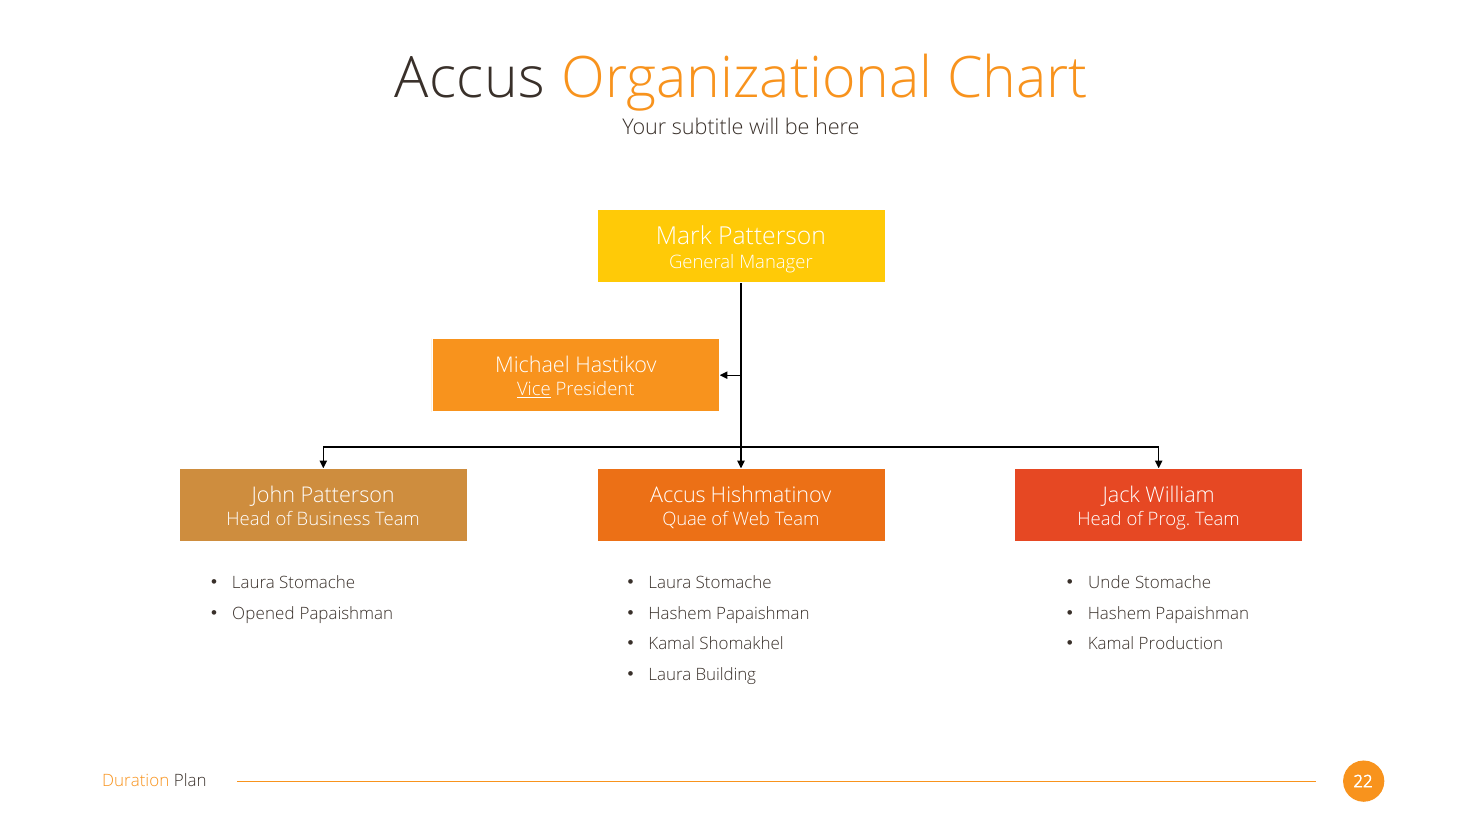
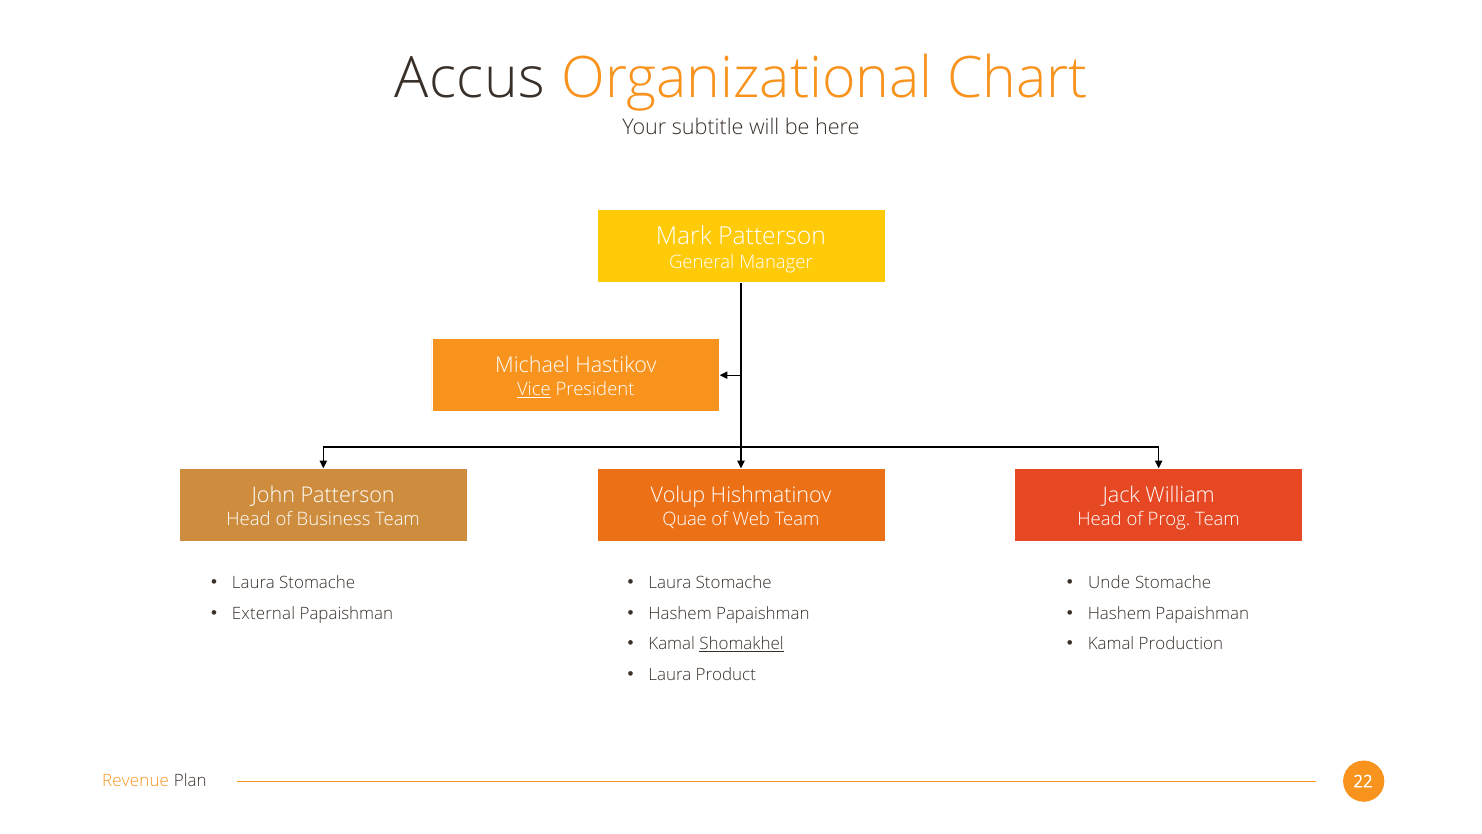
Accus at (678, 495): Accus -> Volup
Opened: Opened -> External
Shomakhel underline: none -> present
Building: Building -> Product
Duration: Duration -> Revenue
